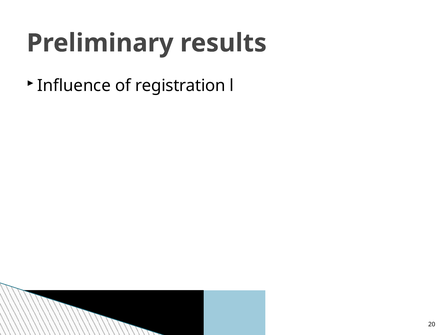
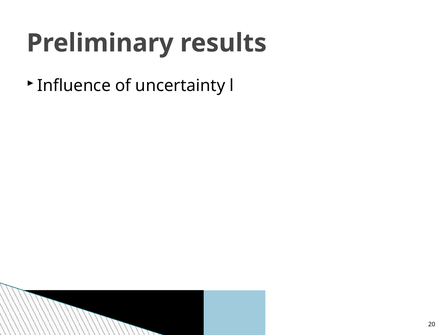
registration: registration -> uncertainty
